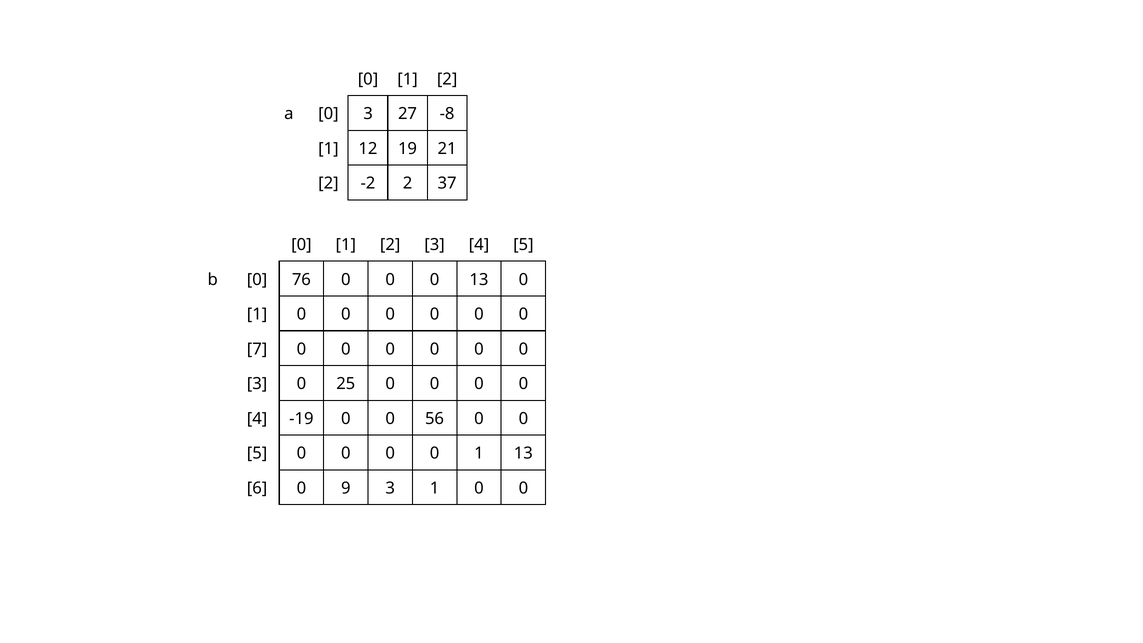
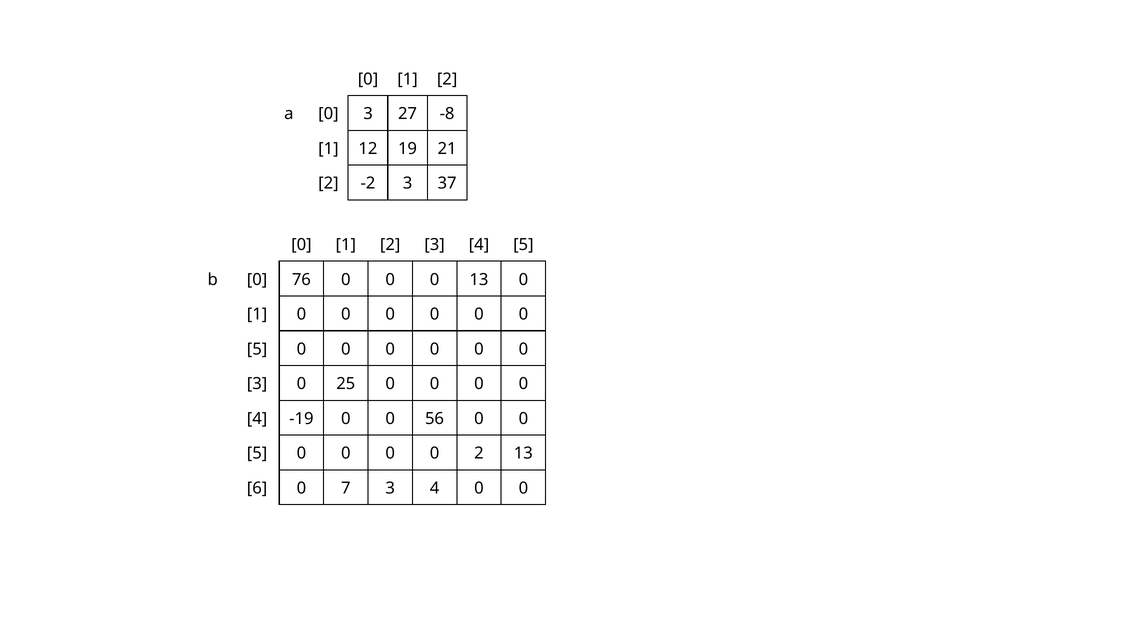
-2 2: 2 -> 3
7 at (257, 349): 7 -> 5
0 0 1: 1 -> 2
9: 9 -> 7
1 at (435, 488): 1 -> 4
